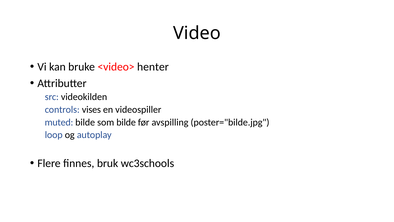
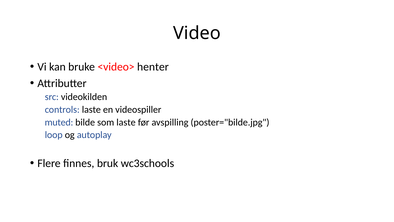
controls vises: vises -> laste
som bilde: bilde -> laste
